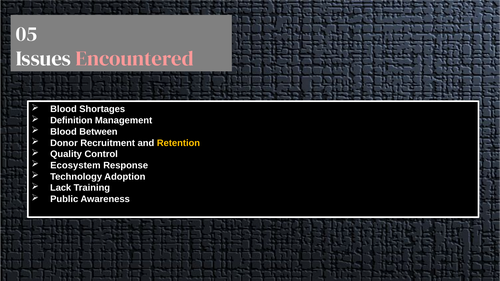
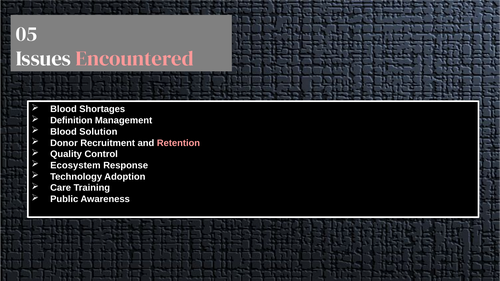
Between: Between -> Solution
Retention colour: yellow -> pink
Lack: Lack -> Care
